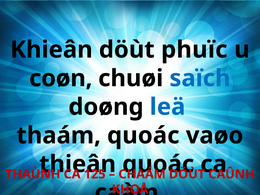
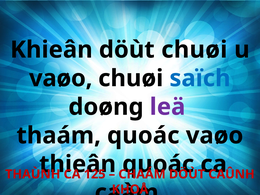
döùt phuïc: phuïc -> chuøi
coøn at (61, 78): coøn -> vaøo
leä colour: blue -> purple
